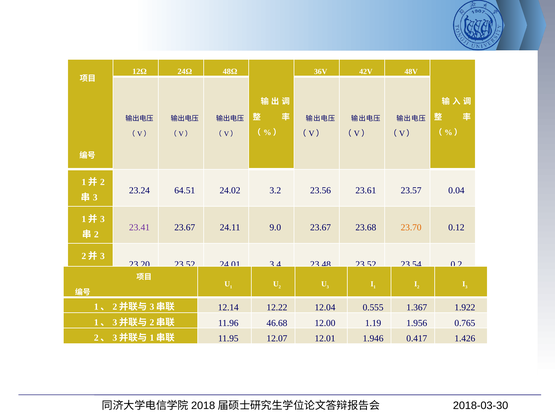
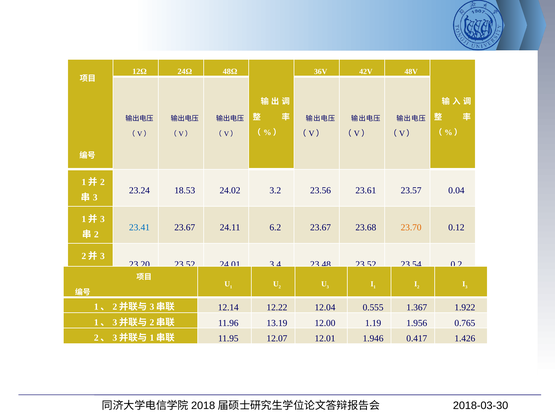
64.51: 64.51 -> 18.53
23.41 colour: purple -> blue
9.0: 9.0 -> 6.2
46.68: 46.68 -> 13.19
